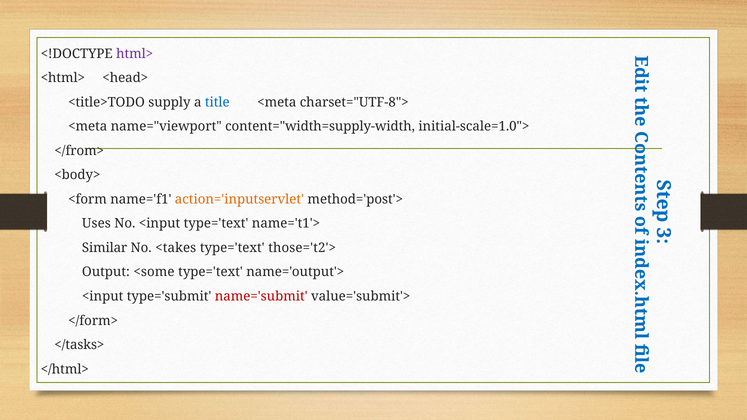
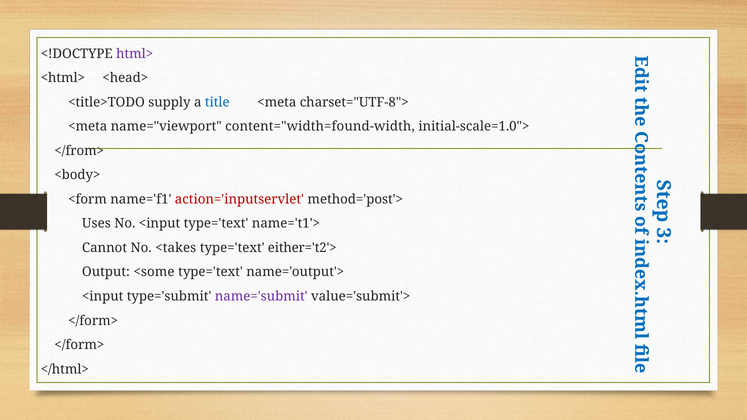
content="width=supply-width: content="width=supply-width -> content="width=found-width
action='inputservlet colour: orange -> red
Similar: Similar -> Cannot
those='t2'>: those='t2'> -> either='t2'>
name='submit colour: red -> purple
</tasks> at (79, 345): </tasks> -> </form>
